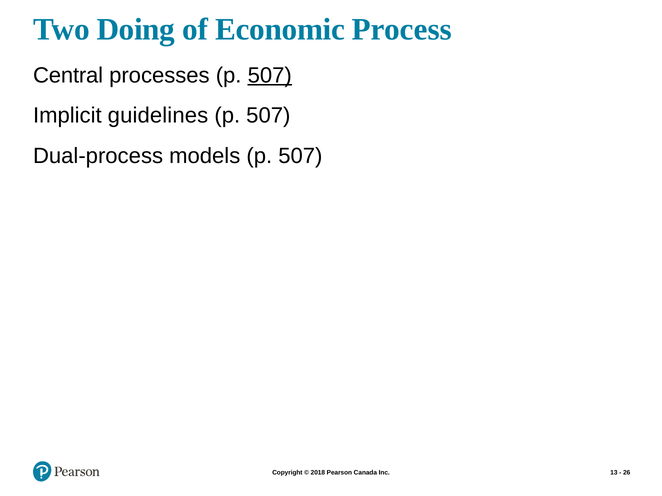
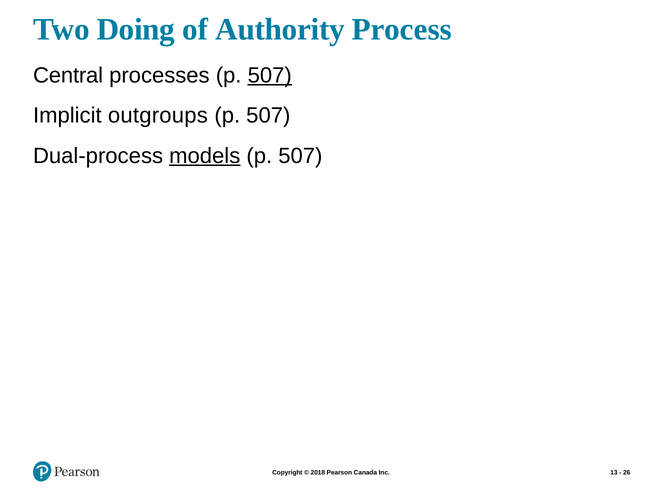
Economic: Economic -> Authority
guidelines: guidelines -> outgroups
models underline: none -> present
